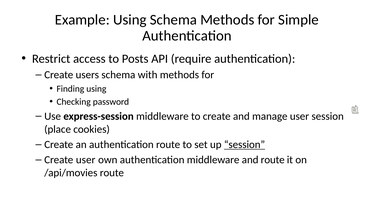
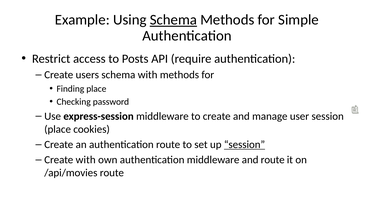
Schema at (173, 20) underline: none -> present
Finding using: using -> place
Create user: user -> with
